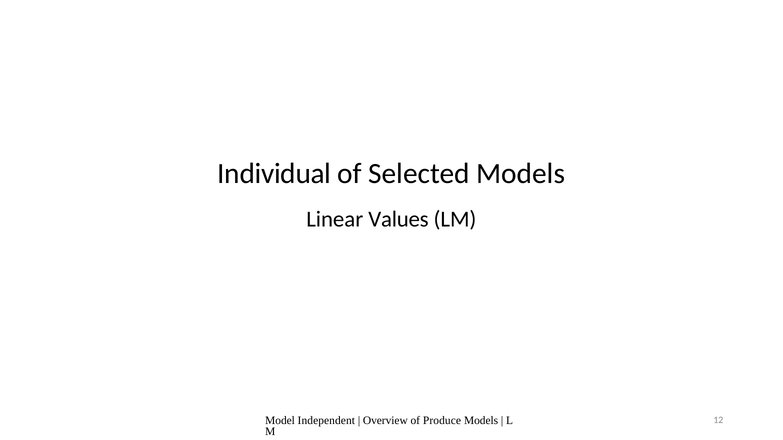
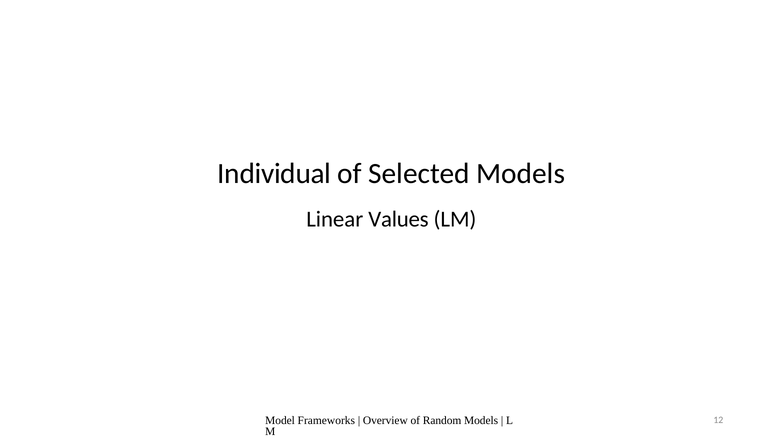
Independent: Independent -> Frameworks
Produce: Produce -> Random
